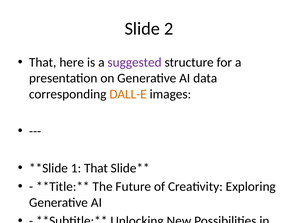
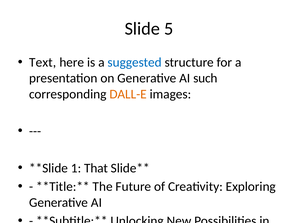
Slide 2: 2 -> 5
That at (43, 63): That -> Text
suggested colour: purple -> blue
AI data: data -> such
